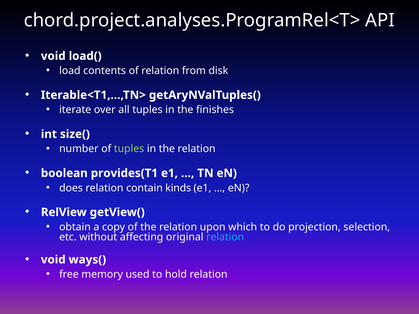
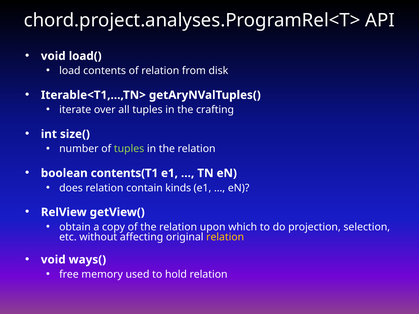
finishes: finishes -> crafting
provides(T1: provides(T1 -> contents(T1
relation at (225, 237) colour: light blue -> yellow
